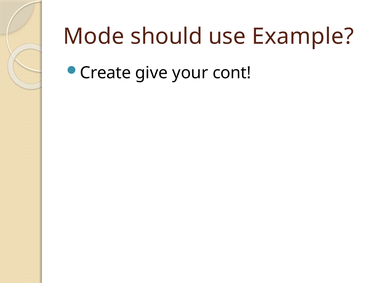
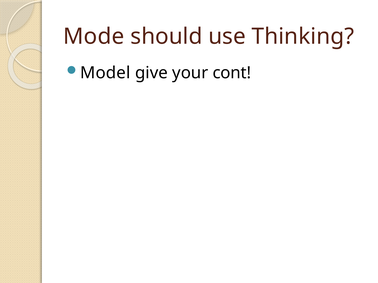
Example: Example -> Thinking
Create: Create -> Model
